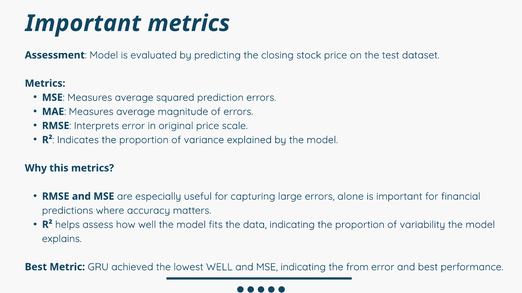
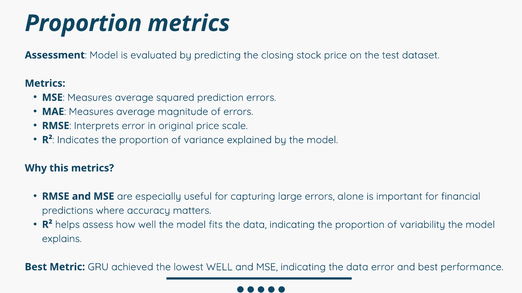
Important at (83, 23): Important -> Proportion
indicating the from: from -> data
